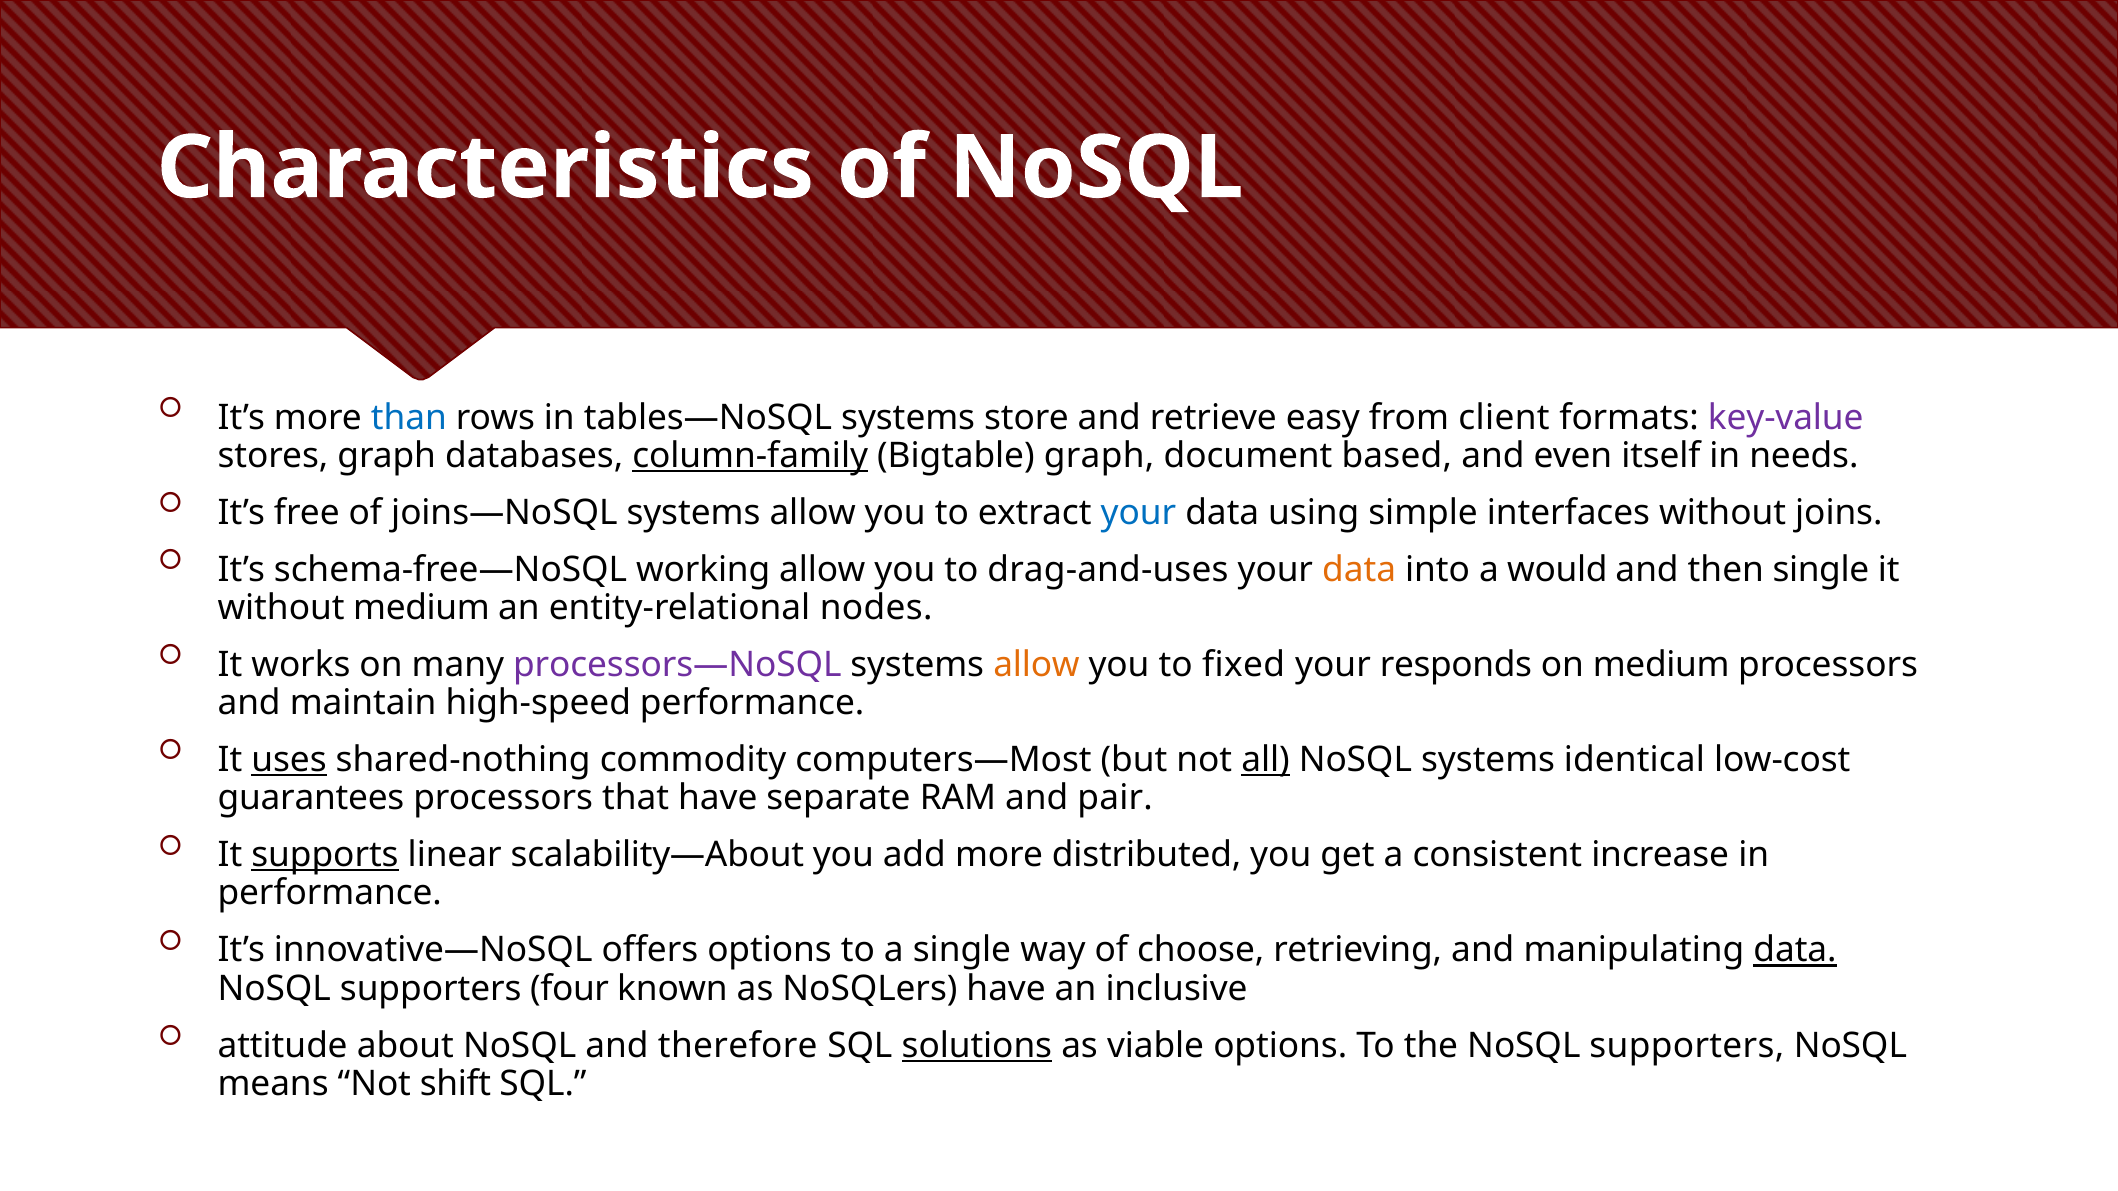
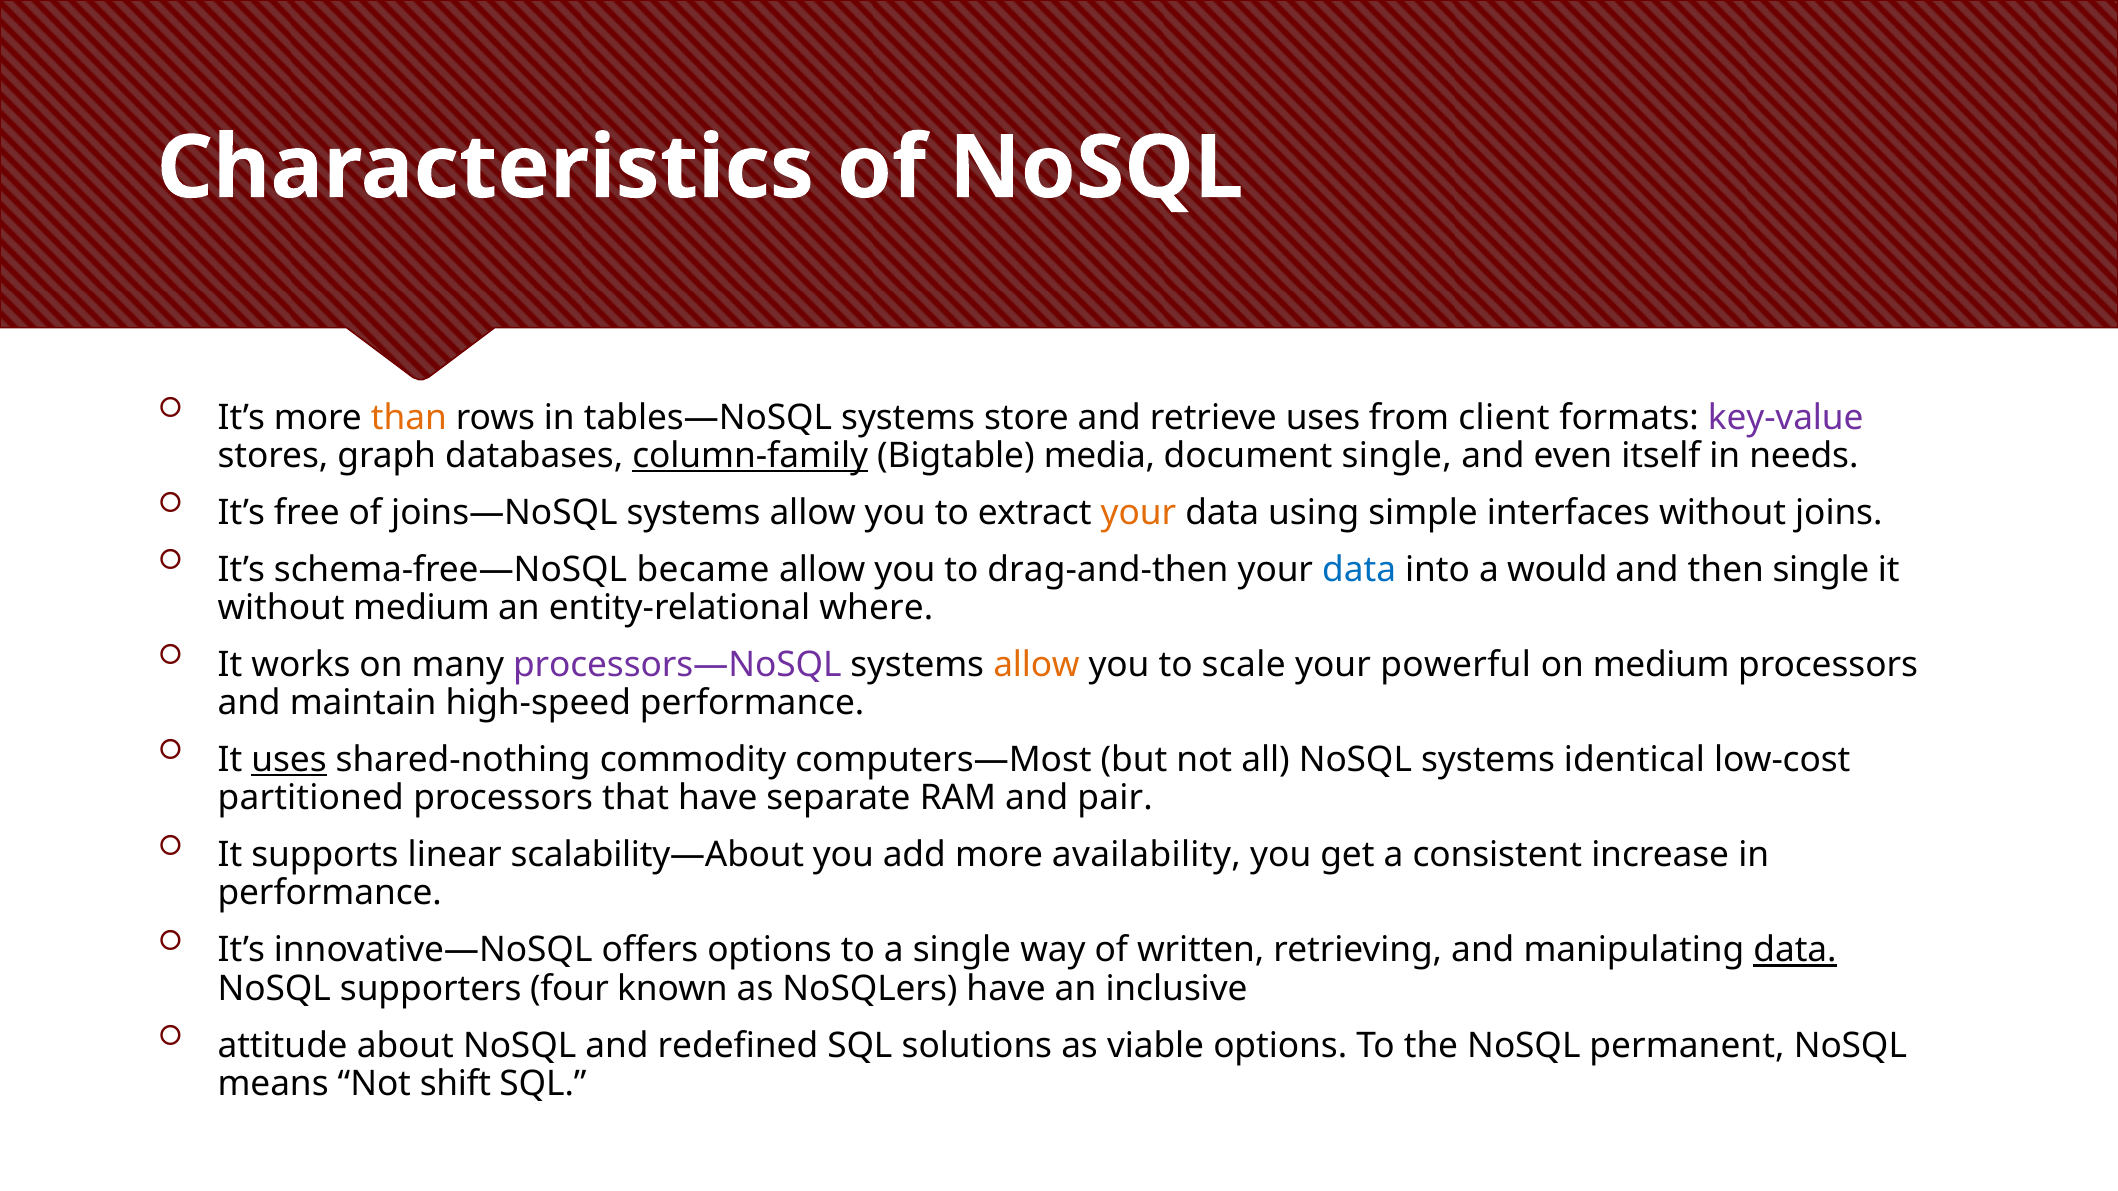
than colour: blue -> orange
retrieve easy: easy -> uses
Bigtable graph: graph -> media
document based: based -> single
your at (1138, 513) colour: blue -> orange
working: working -> became
drag-and-uses: drag-and-uses -> drag-and-then
data at (1359, 570) colour: orange -> blue
nodes: nodes -> where
fixed: fixed -> scale
responds: responds -> powerful
all underline: present -> none
guarantees: guarantees -> partitioned
supports underline: present -> none
distributed: distributed -> availability
choose: choose -> written
therefore: therefore -> redefined
solutions underline: present -> none
the NoSQL supporters: supporters -> permanent
